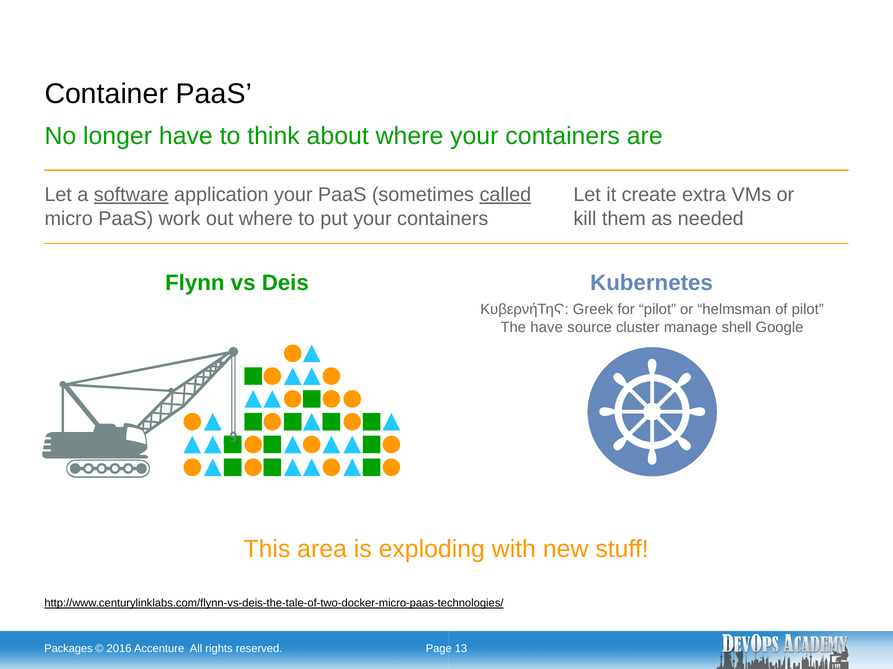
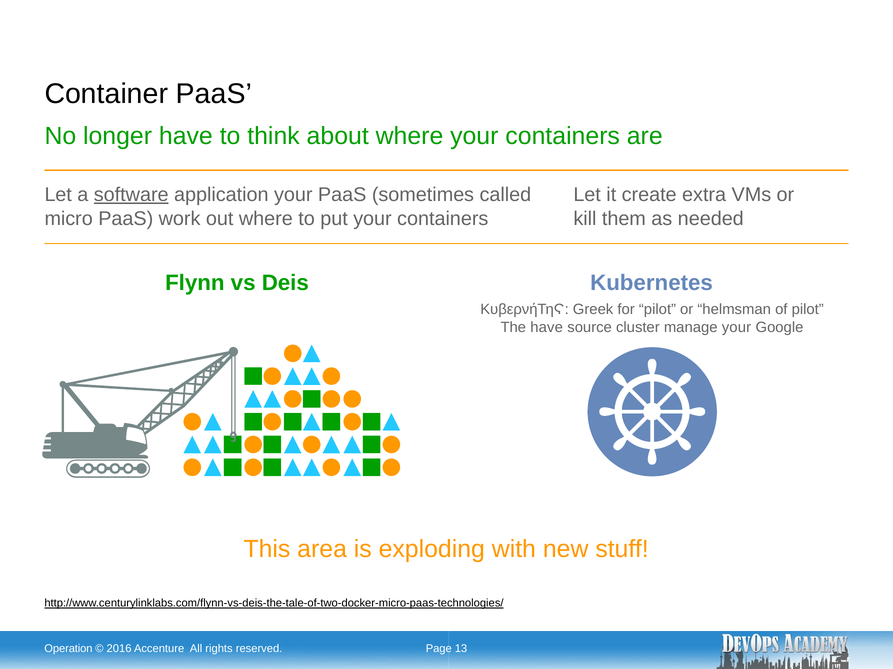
called underline: present -> none
manage shell: shell -> your
Packages: Packages -> Operation
